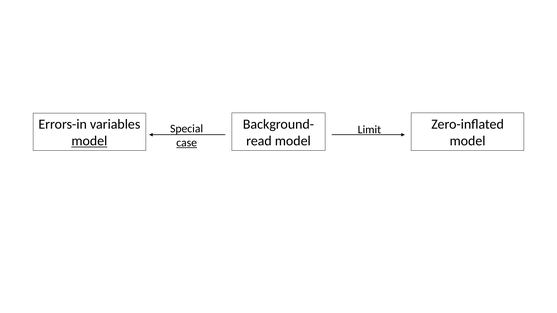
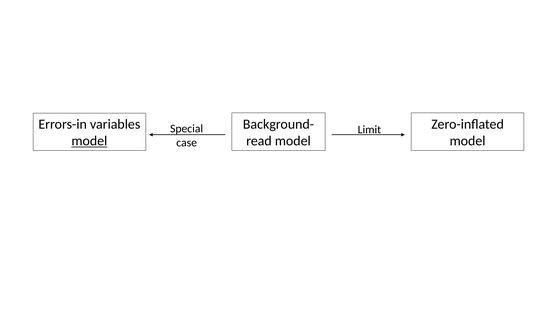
case underline: present -> none
